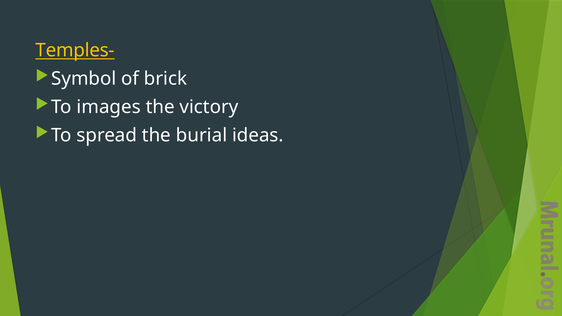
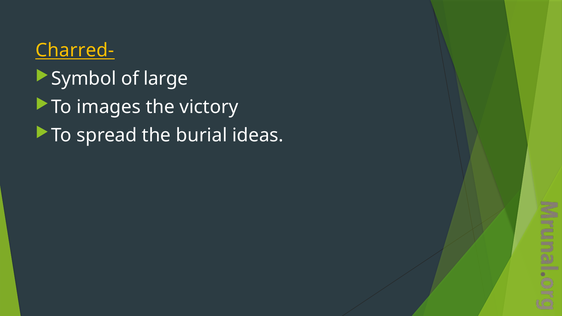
Temples-: Temples- -> Charred-
brick: brick -> large
